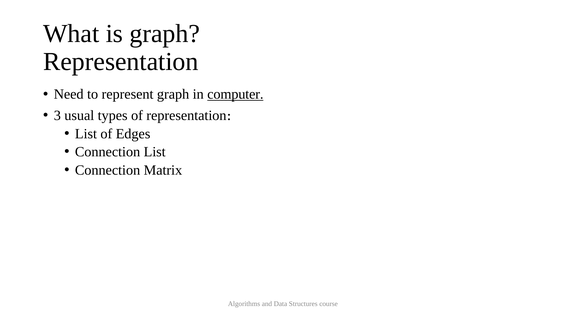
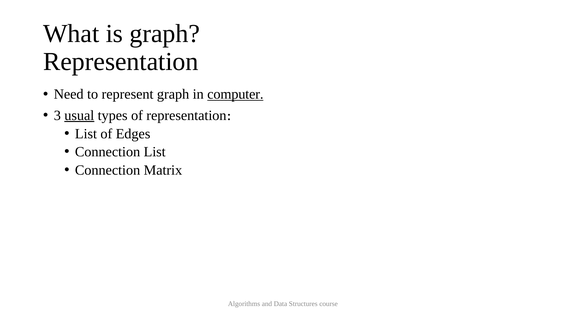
usual underline: none -> present
